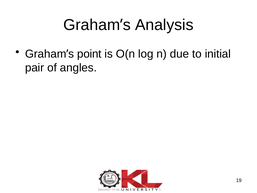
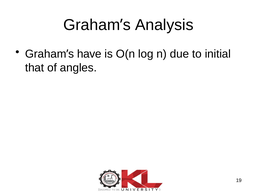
point: point -> have
pair: pair -> that
